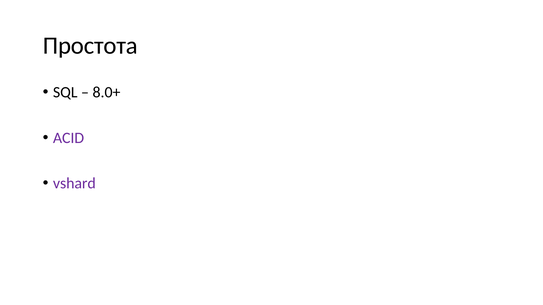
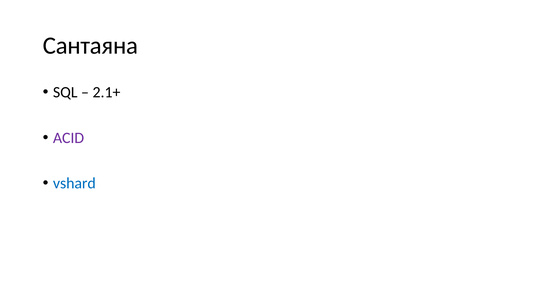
Простота: Простота -> Сантаяна
8.0+: 8.0+ -> 2.1+
vshard colour: purple -> blue
